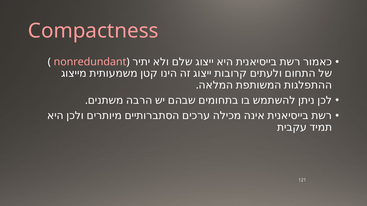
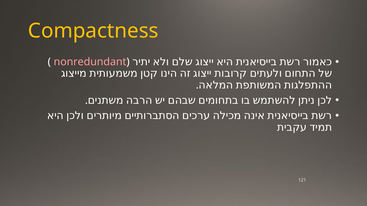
Compactness colour: pink -> yellow
